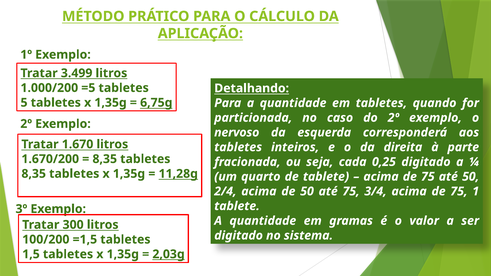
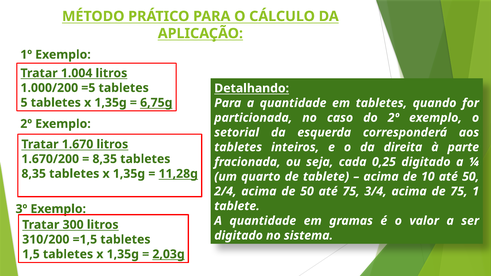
3.499: 3.499 -> 1.004
nervoso: nervoso -> setorial
75 at (428, 177): 75 -> 10
100/200: 100/200 -> 310/200
